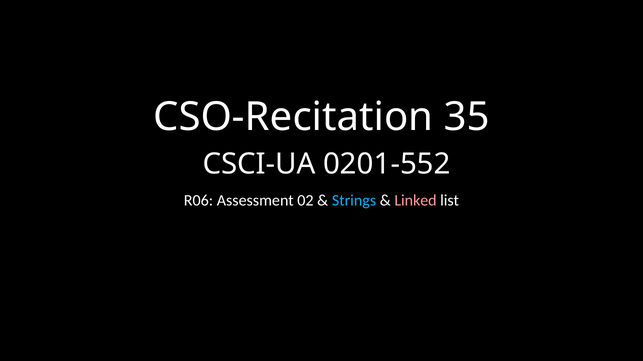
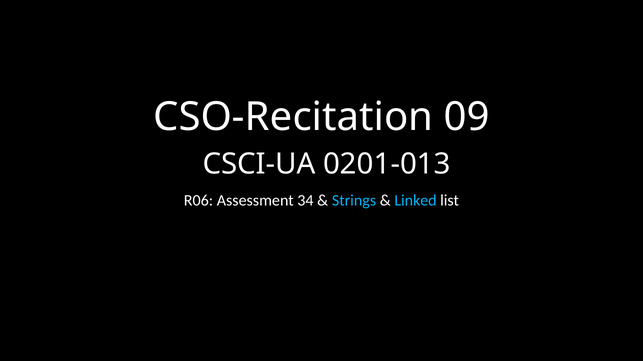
35: 35 -> 09
0201-552: 0201-552 -> 0201-013
02: 02 -> 34
Linked colour: pink -> light blue
